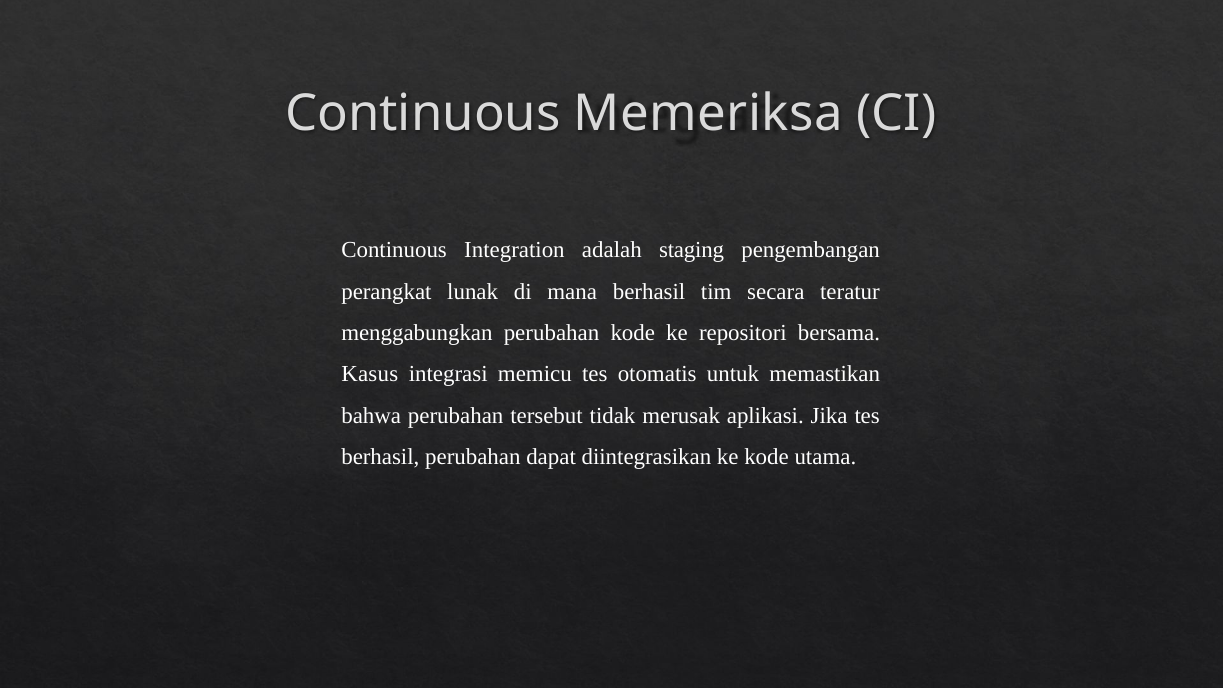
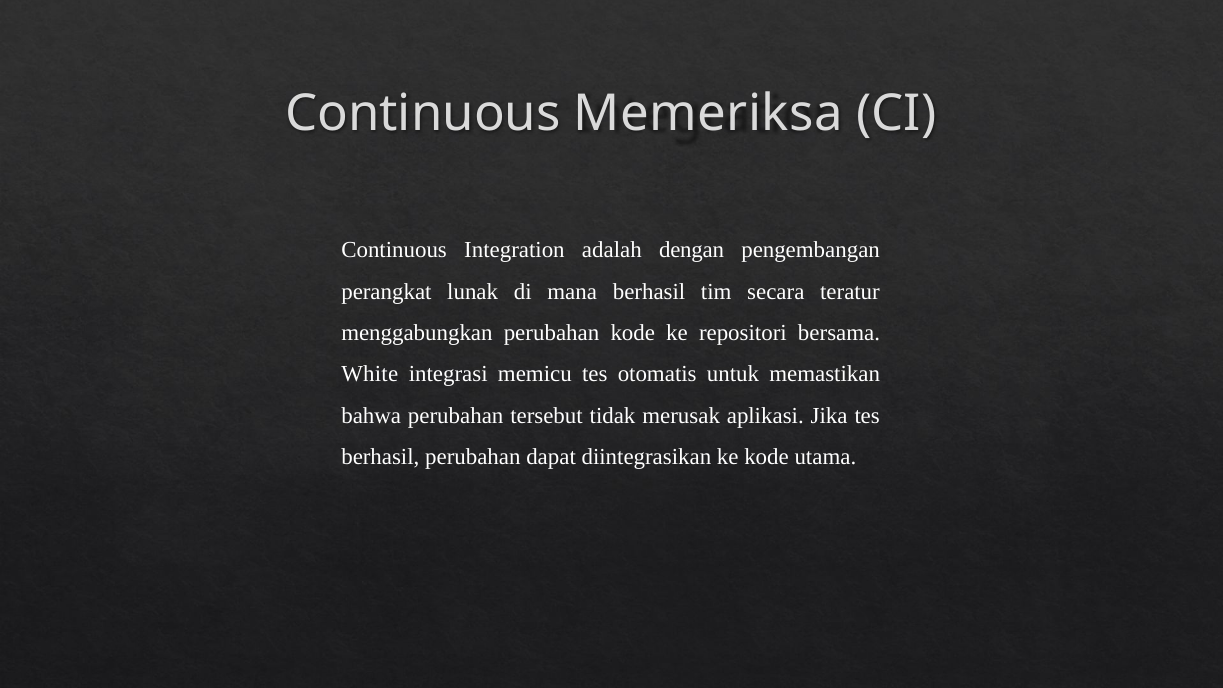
staging: staging -> dengan
Kasus: Kasus -> White
